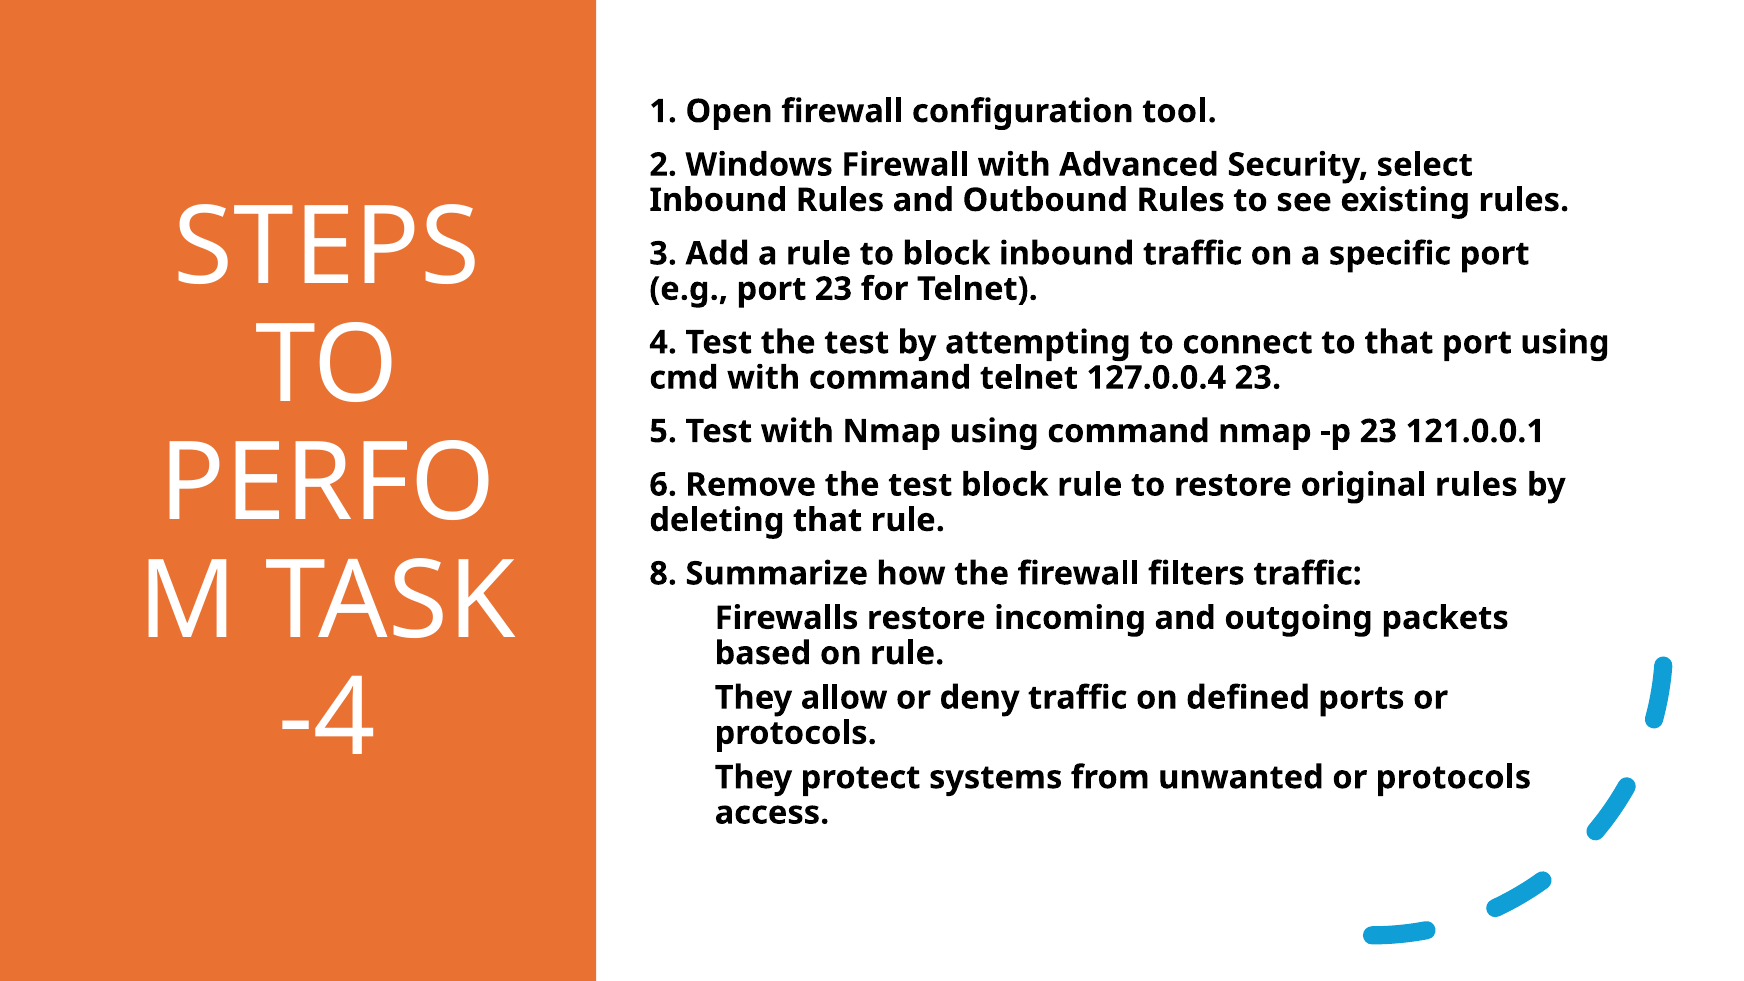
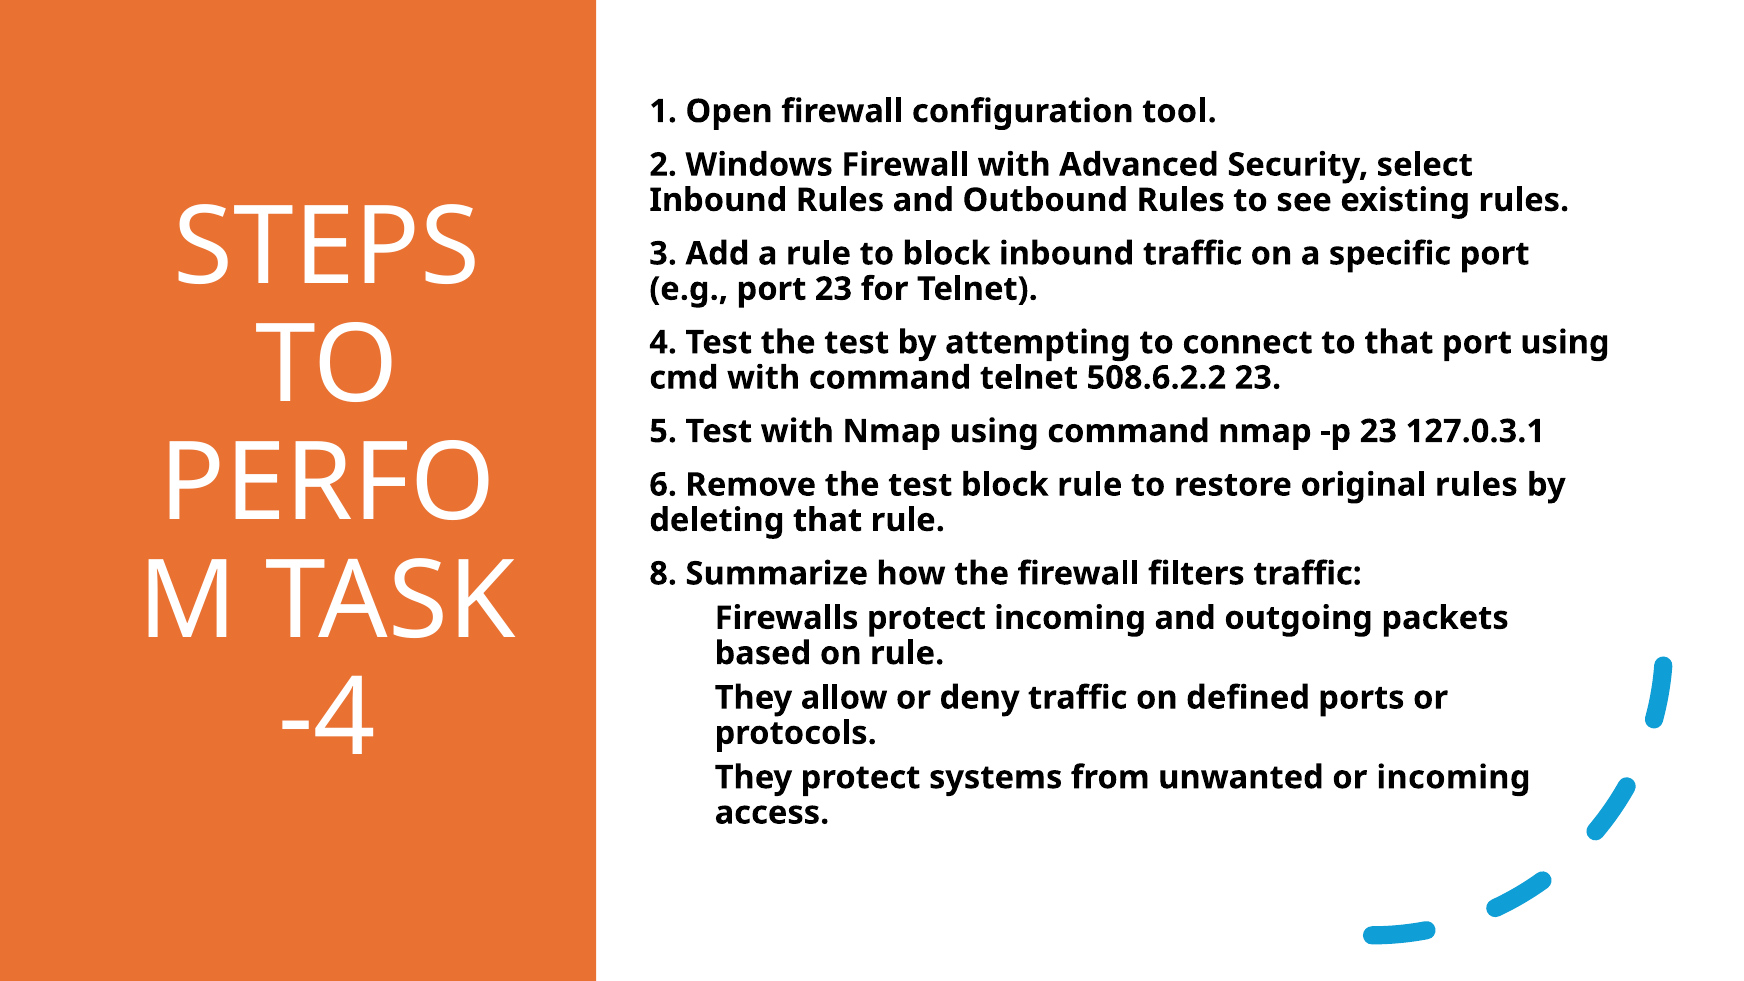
127.0.0.4: 127.0.0.4 -> 508.6.2.2
121.0.0.1: 121.0.0.1 -> 127.0.3.1
Firewalls restore: restore -> protect
unwanted or protocols: protocols -> incoming
